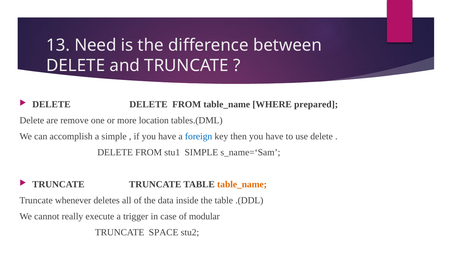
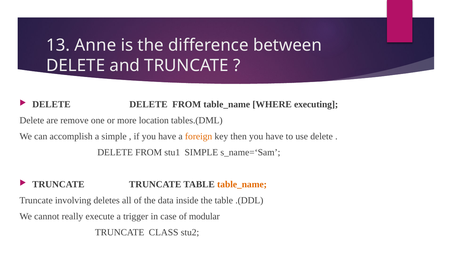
Need: Need -> Anne
prepared: prepared -> executing
foreign colour: blue -> orange
whenever: whenever -> involving
SPACE: SPACE -> CLASS
